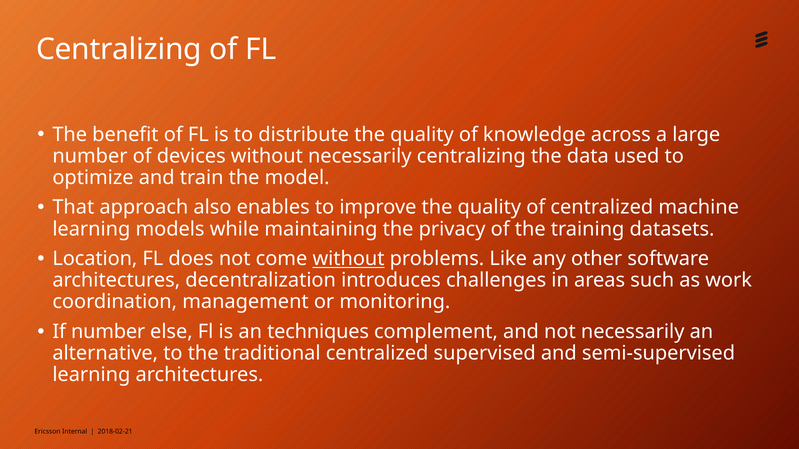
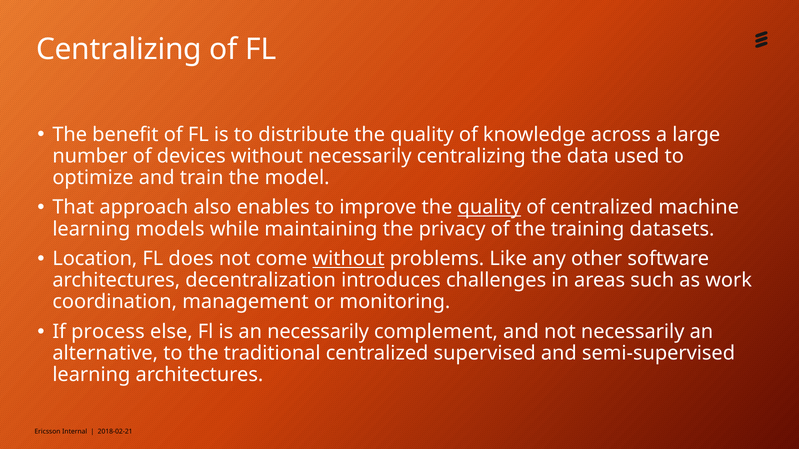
quality at (489, 208) underline: none -> present
If number: number -> process
an techniques: techniques -> necessarily
